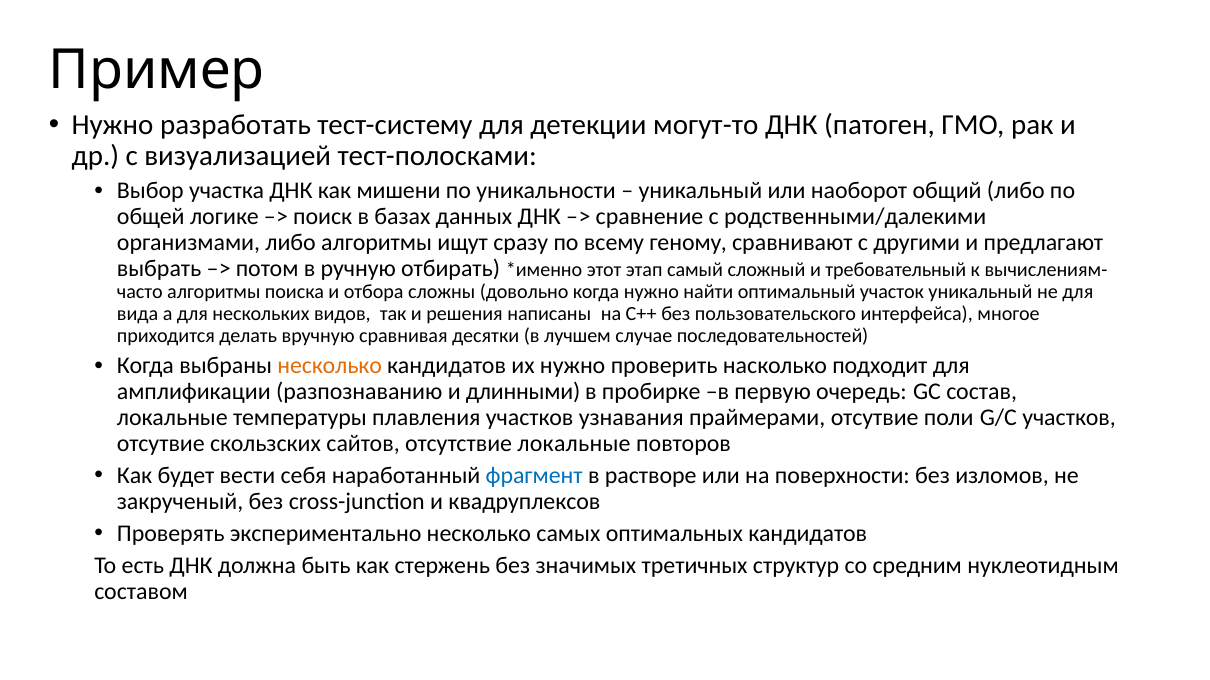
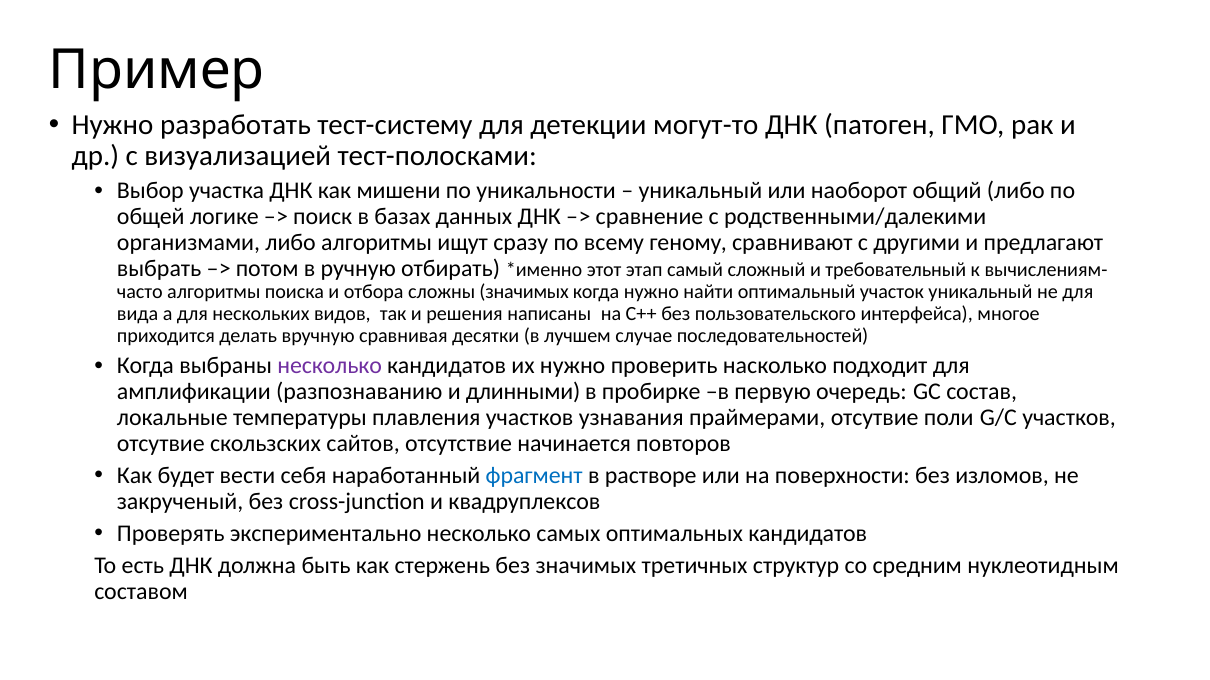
сложны довольно: довольно -> значимых
несколько at (330, 366) colour: orange -> purple
отсутствие локальные: локальные -> начинается
